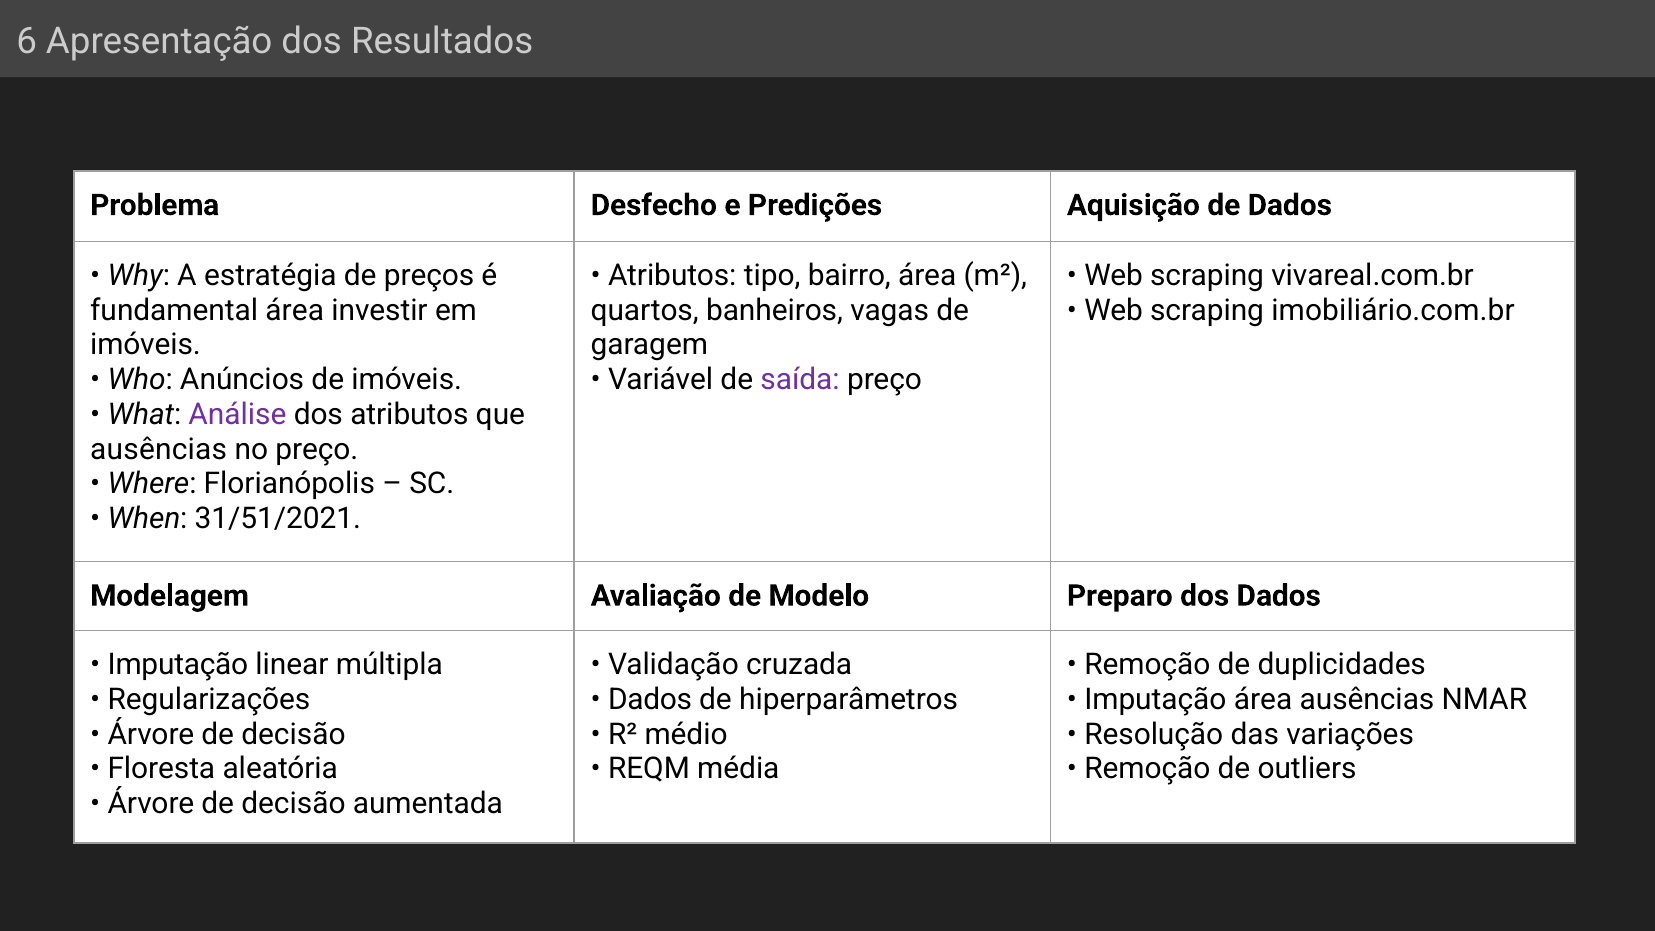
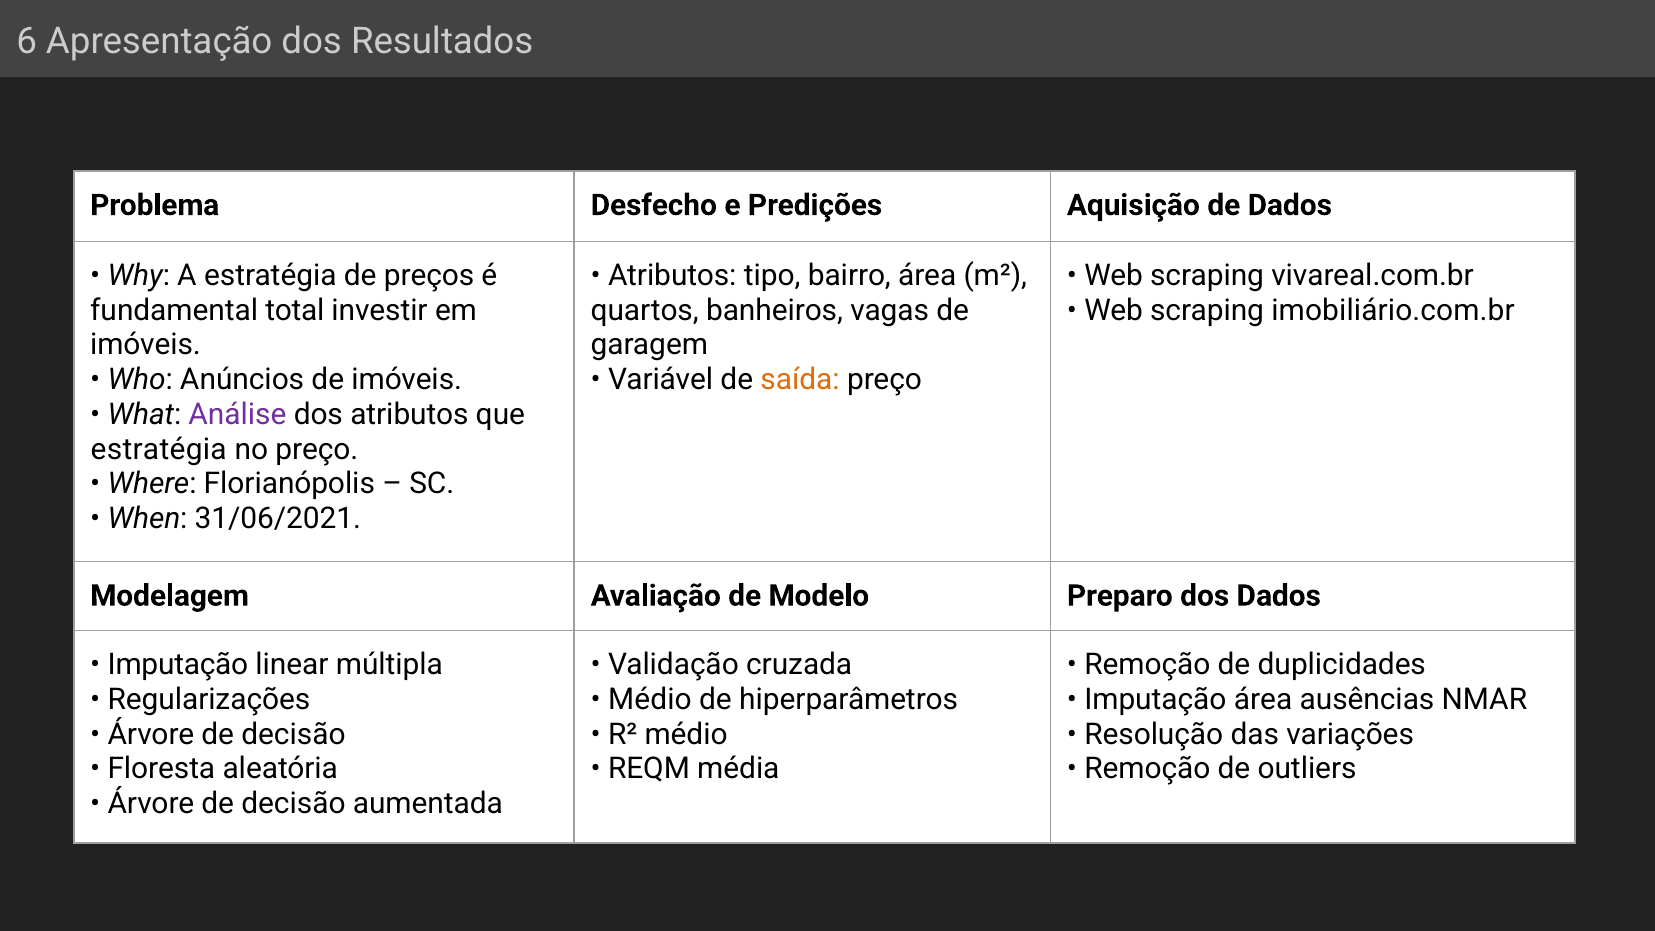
fundamental área: área -> total
saída colour: purple -> orange
ausências at (159, 449): ausências -> estratégia
31/51/2021: 31/51/2021 -> 31/06/2021
Dados at (650, 699): Dados -> Médio
